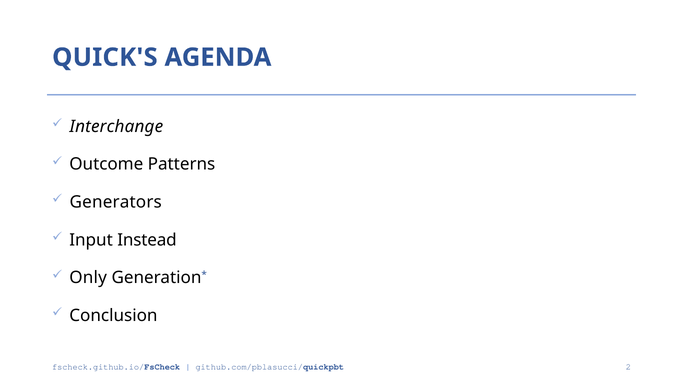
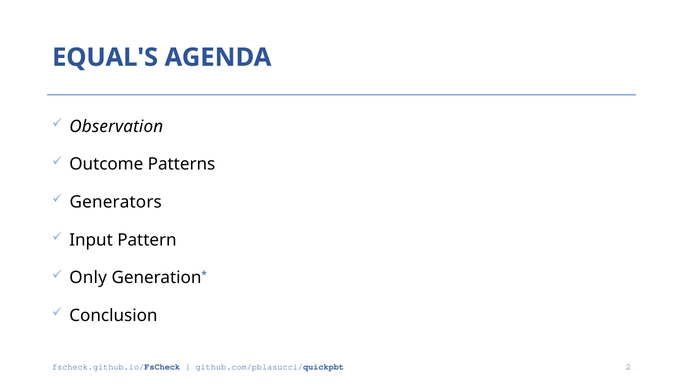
QUICK'S: QUICK'S -> EQUAL'S
Interchange: Interchange -> Observation
Instead: Instead -> Pattern
